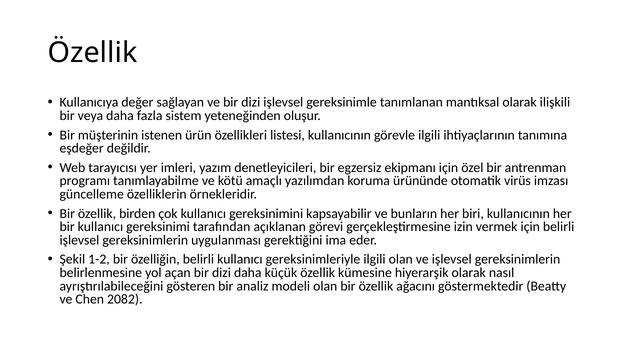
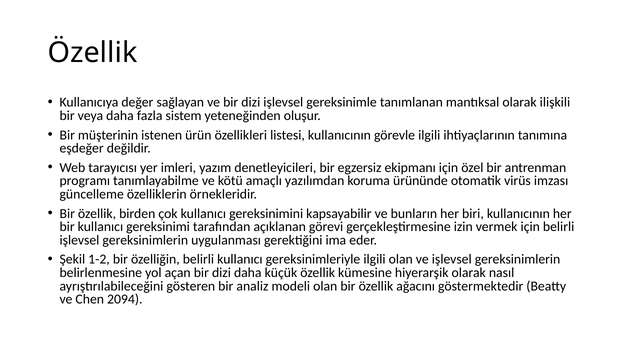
2082: 2082 -> 2094
